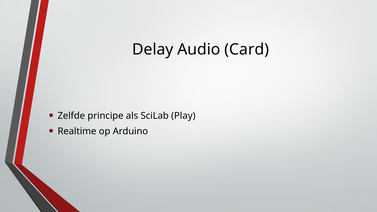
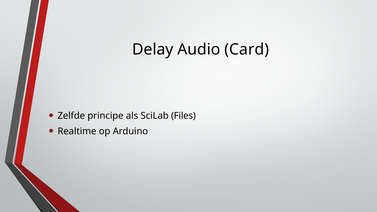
Play: Play -> Files
